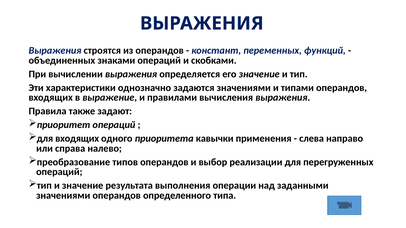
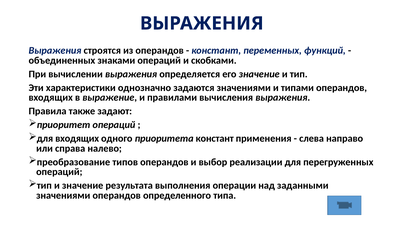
приоритета кавычки: кавычки -> констант
